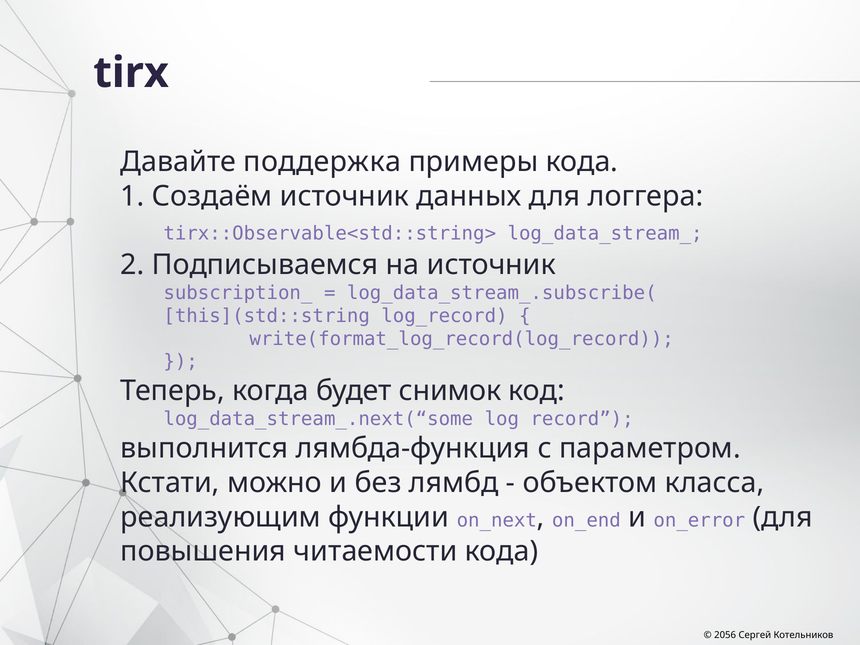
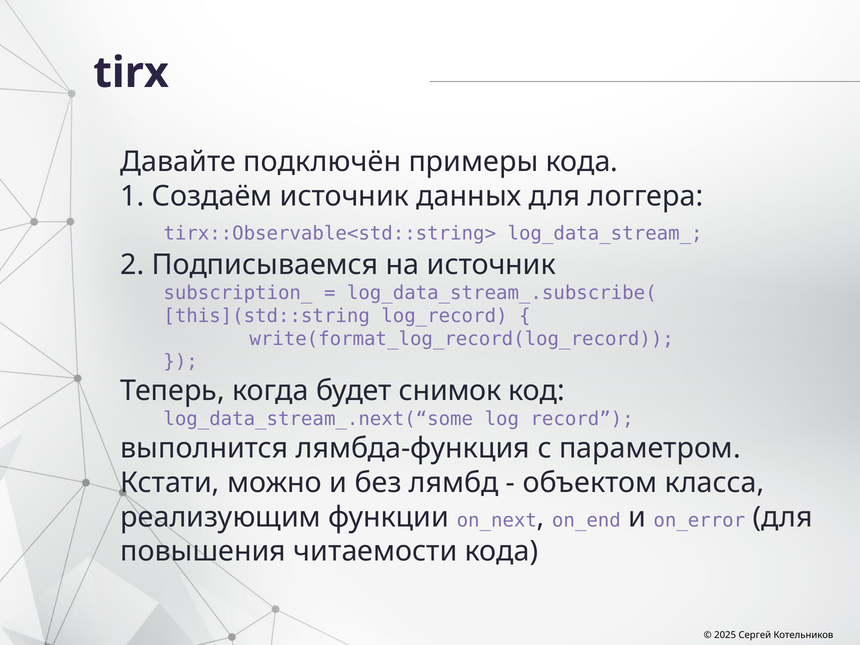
поддержка: поддержка -> подключён
2056: 2056 -> 2025
